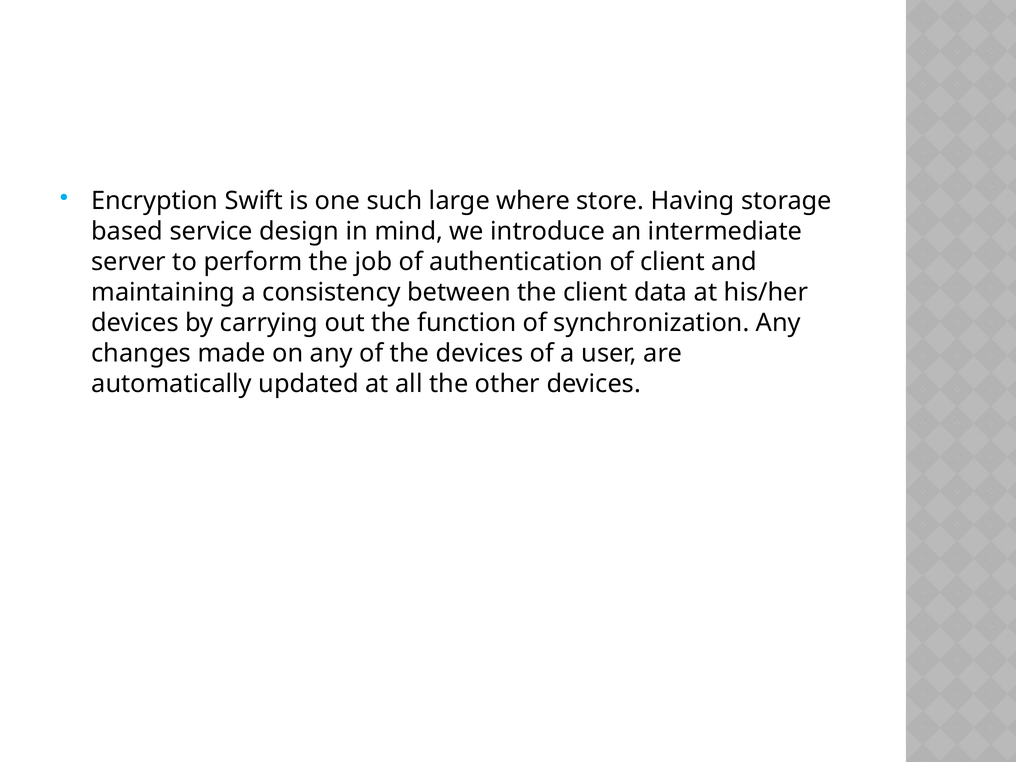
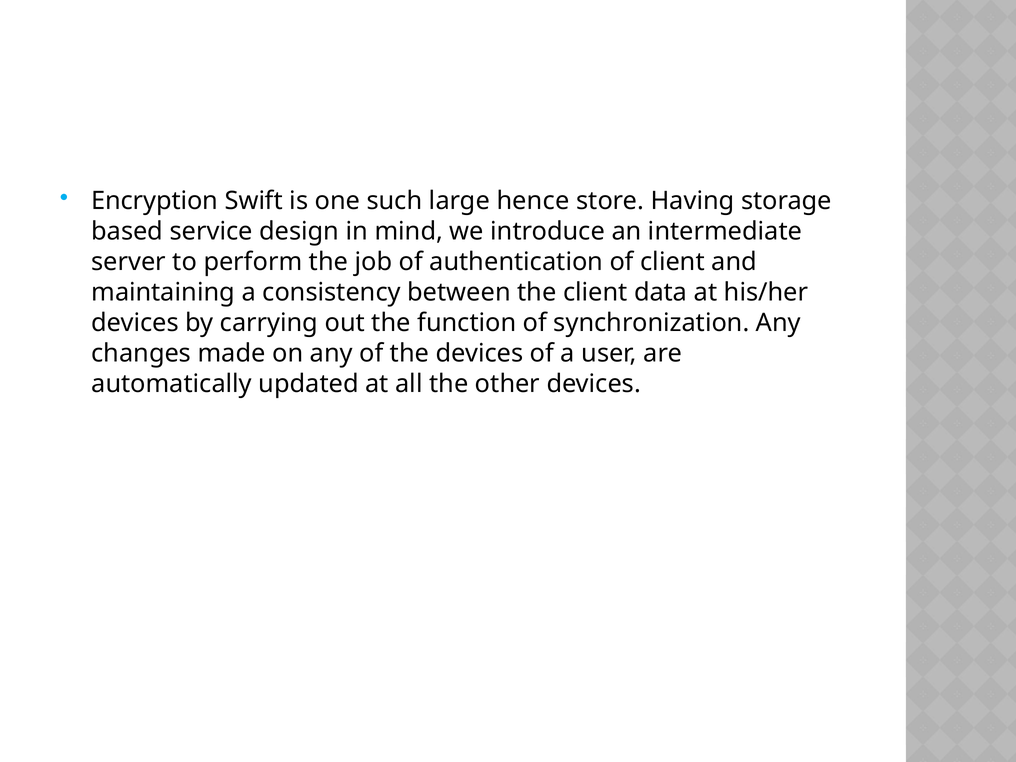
where: where -> hence
